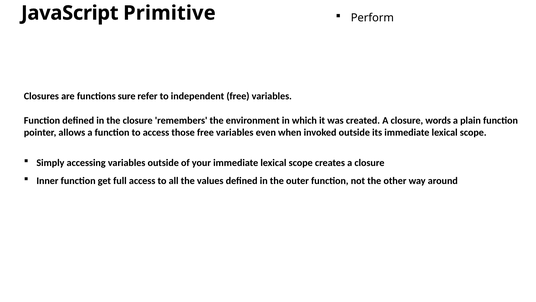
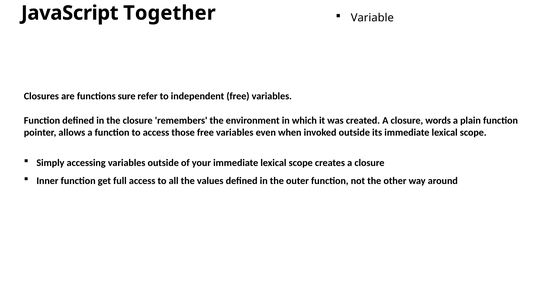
Primitive: Primitive -> Together
Perform: Perform -> Variable
